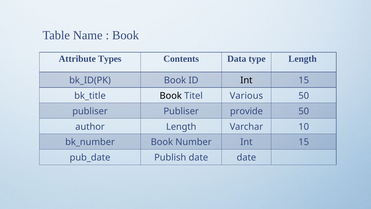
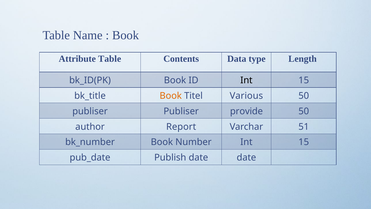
Attribute Types: Types -> Table
Book at (171, 96) colour: black -> orange
author Length: Length -> Report
10: 10 -> 51
